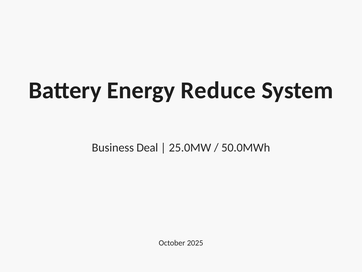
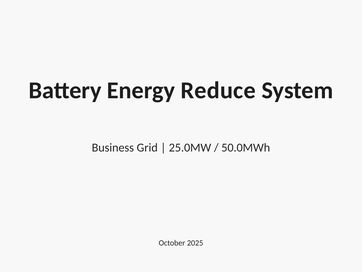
Deal: Deal -> Grid
